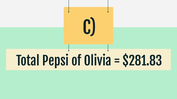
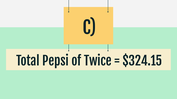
Olivia: Olivia -> Twice
$281.83: $281.83 -> $324.15
